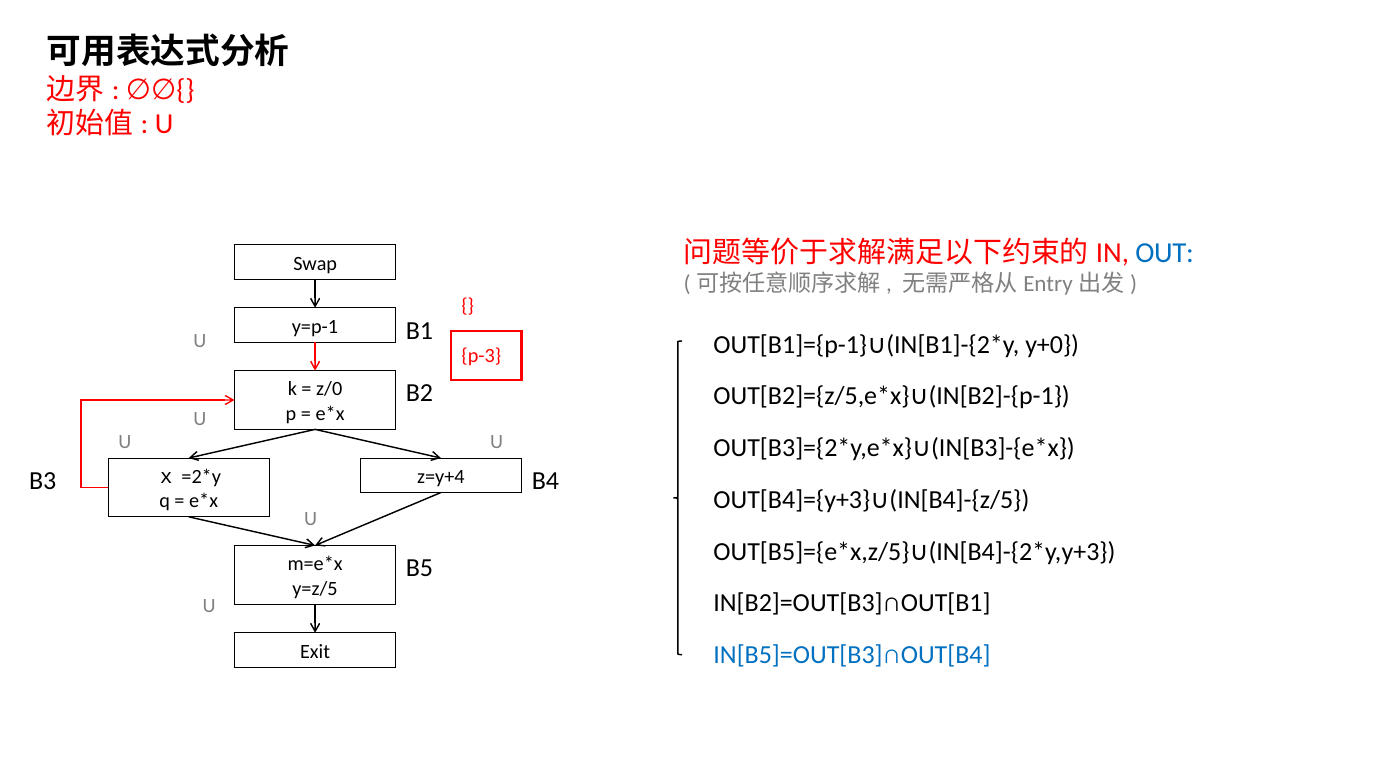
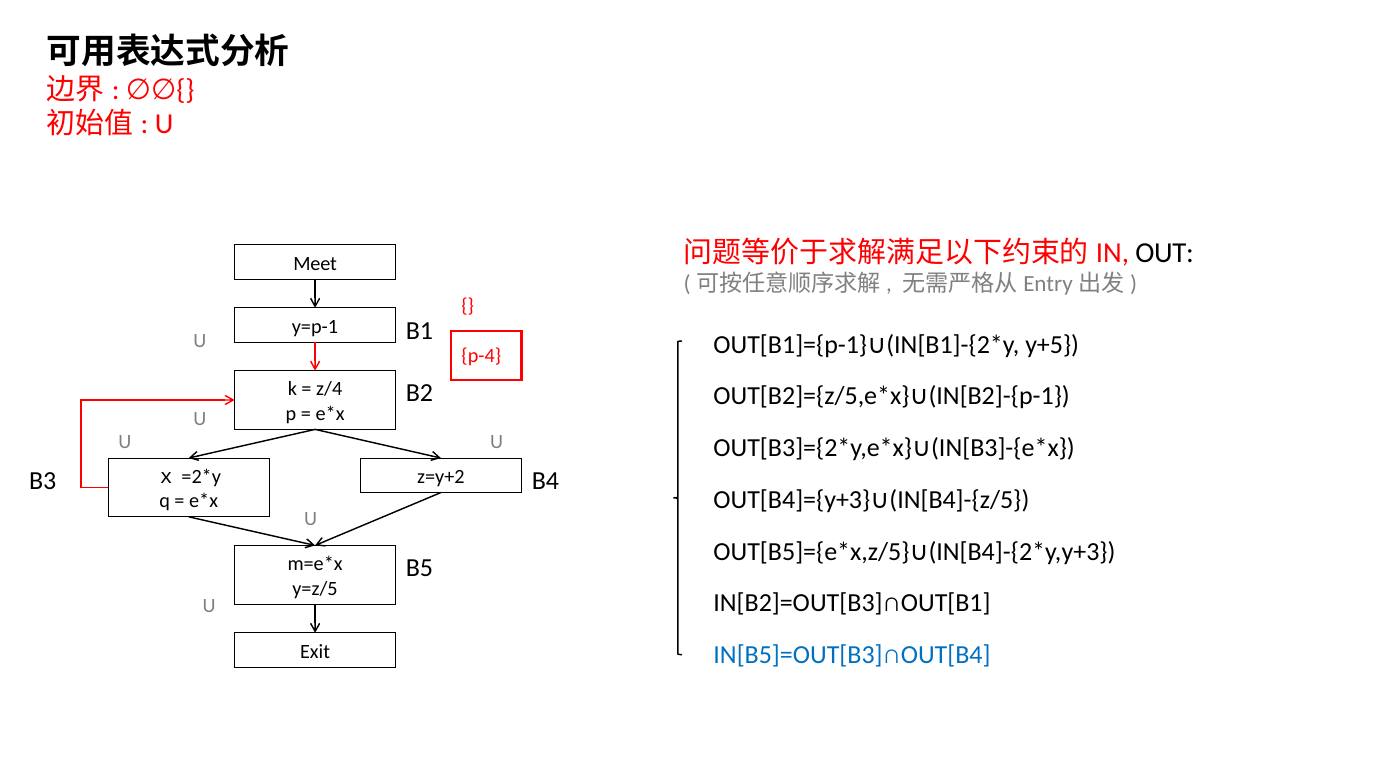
OUT colour: blue -> black
Swap: Swap -> Meet
y+0: y+0 -> y+5
p-3: p-3 -> p-4
z/0: z/0 -> z/4
z=y+4: z=y+4 -> z=y+2
